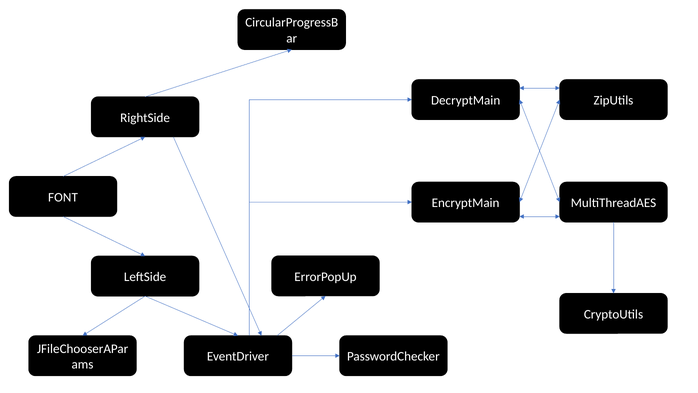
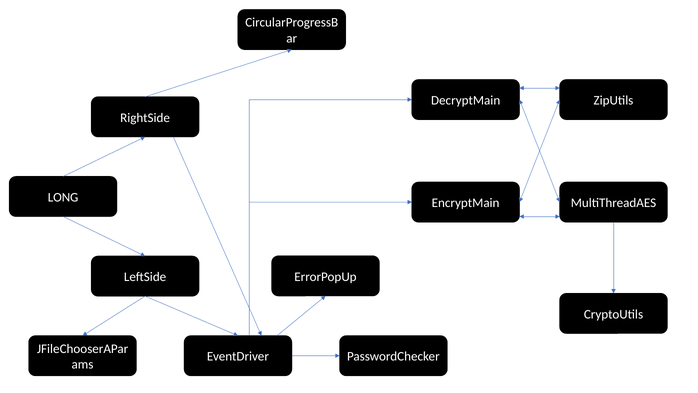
FONT: FONT -> LONG
